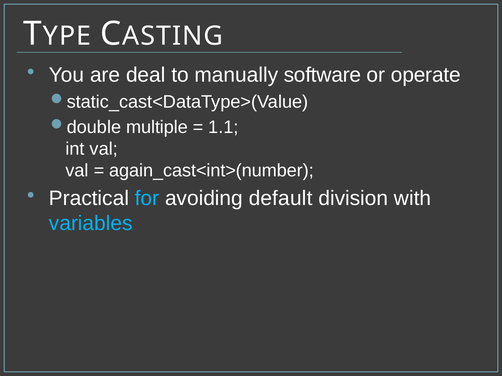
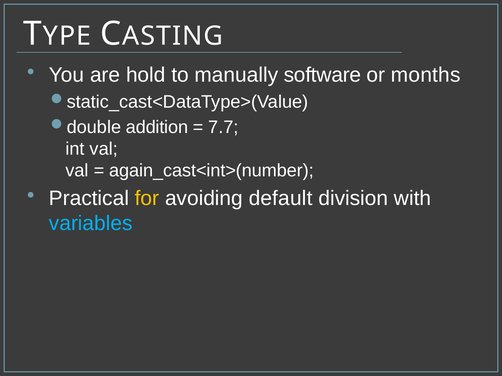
deal: deal -> hold
operate: operate -> months
multiple: multiple -> addition
1.1: 1.1 -> 7.7
for colour: light blue -> yellow
